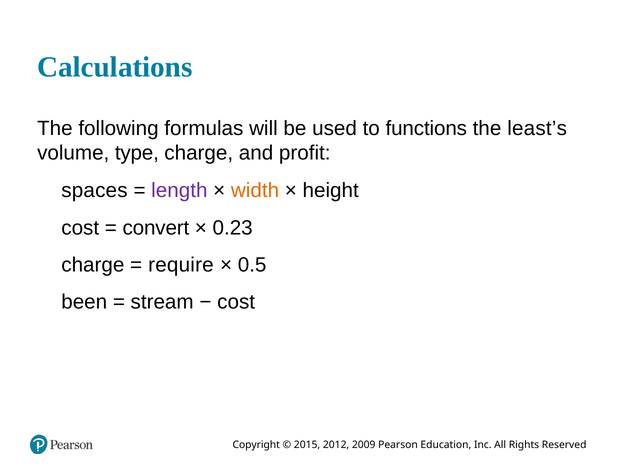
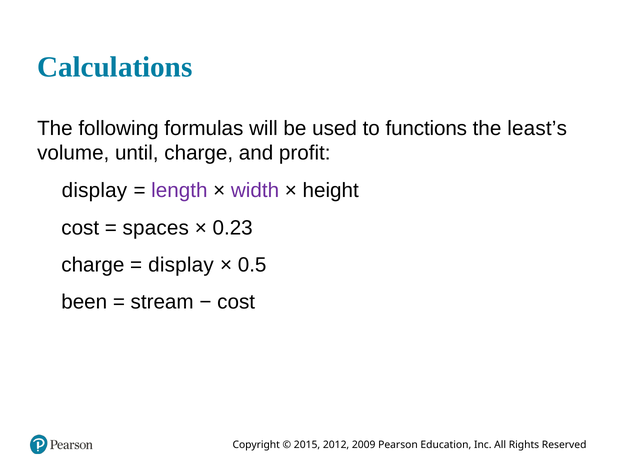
type: type -> until
spaces at (94, 191): spaces -> display
width colour: orange -> purple
convert: convert -> spaces
require at (181, 265): require -> display
